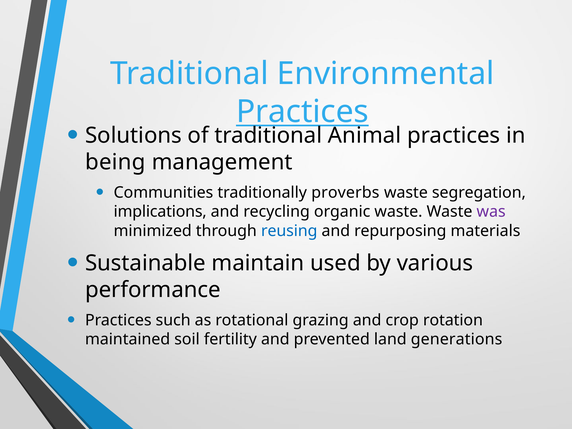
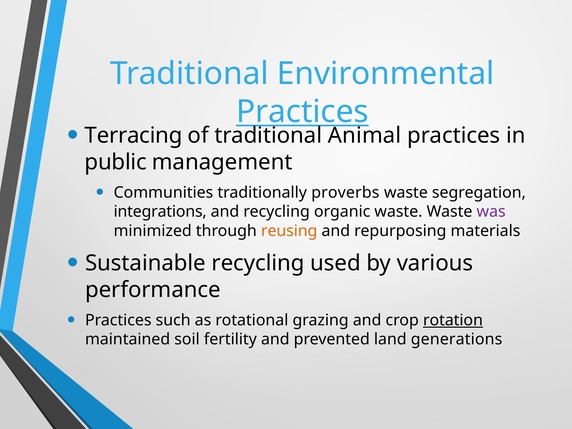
Solutions: Solutions -> Terracing
being: being -> public
implications: implications -> integrations
reusing colour: blue -> orange
Sustainable maintain: maintain -> recycling
rotation underline: none -> present
